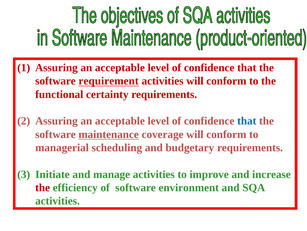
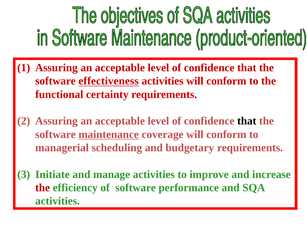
requirement: requirement -> effectiveness
that at (247, 121) colour: blue -> black
environment: environment -> performance
